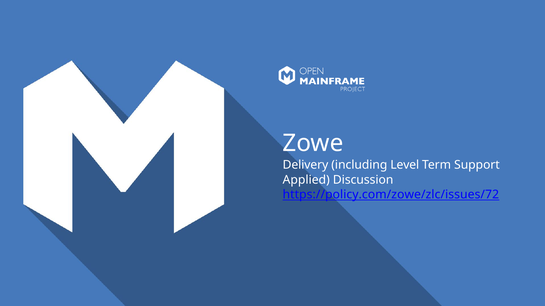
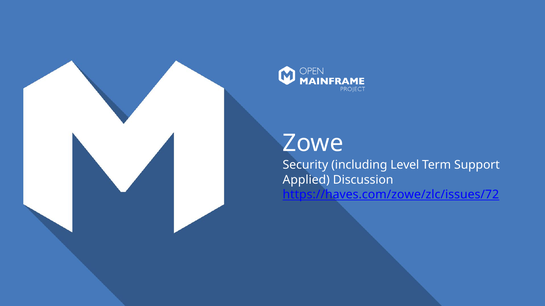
Delivery: Delivery -> Security
https://policy.com/zowe/zlc/issues/72: https://policy.com/zowe/zlc/issues/72 -> https://haves.com/zowe/zlc/issues/72
